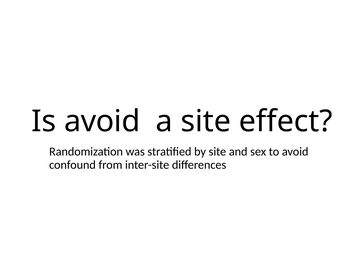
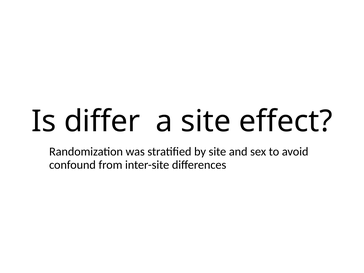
Is avoid: avoid -> differ
